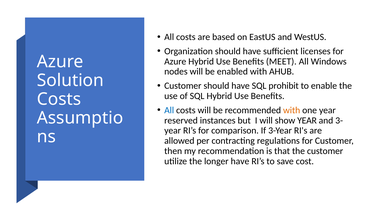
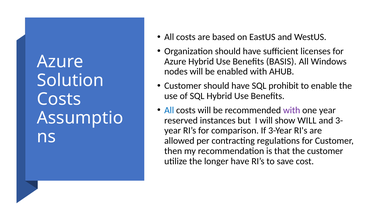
MEET: MEET -> BASIS
with at (292, 110) colour: orange -> purple
show YEAR: YEAR -> WILL
